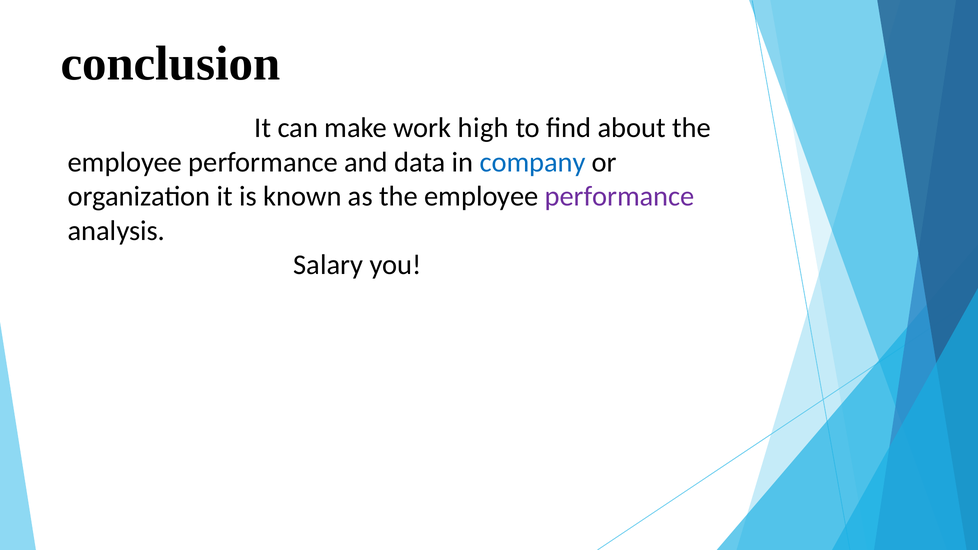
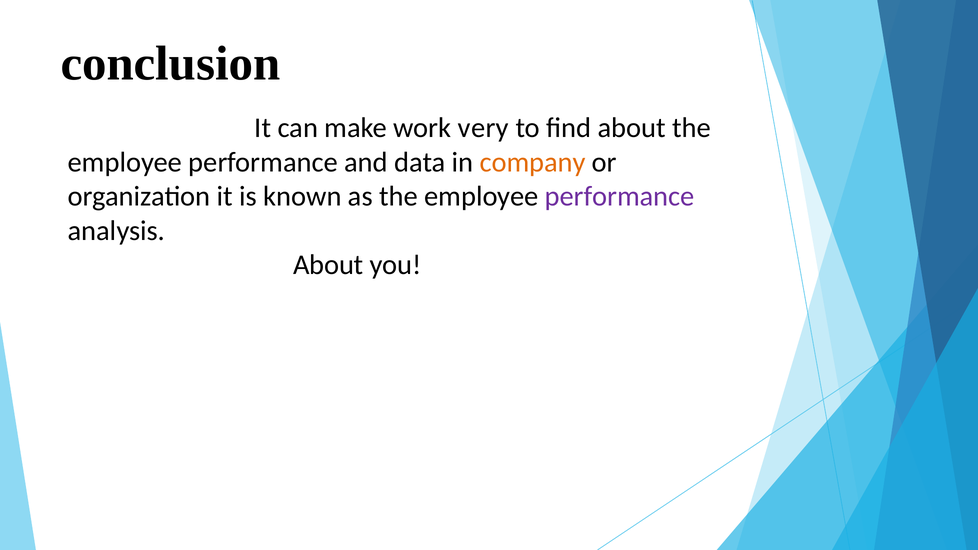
high: high -> very
company colour: blue -> orange
Salary at (328, 265): Salary -> About
